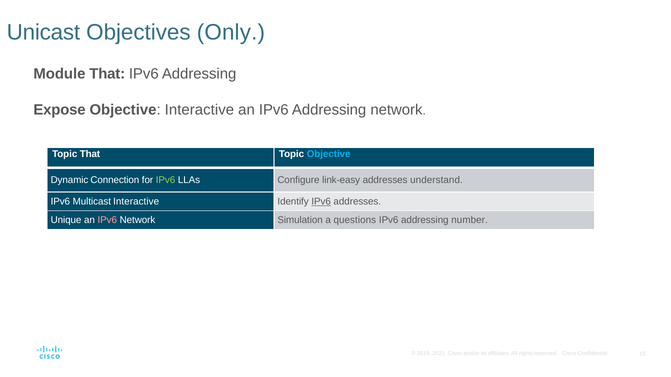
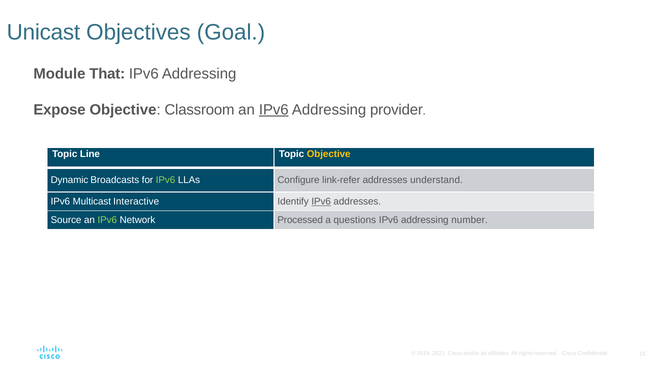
Only: Only -> Goal
Objective Interactive: Interactive -> Classroom
IPv6 at (274, 110) underline: none -> present
Addressing network: network -> provider
Topic That: That -> Line
Objective at (329, 154) colour: light blue -> yellow
Connection: Connection -> Broadcasts
link-easy: link-easy -> link-refer
Unique: Unique -> Source
IPv6 at (107, 220) colour: pink -> light green
Simulation: Simulation -> Processed
